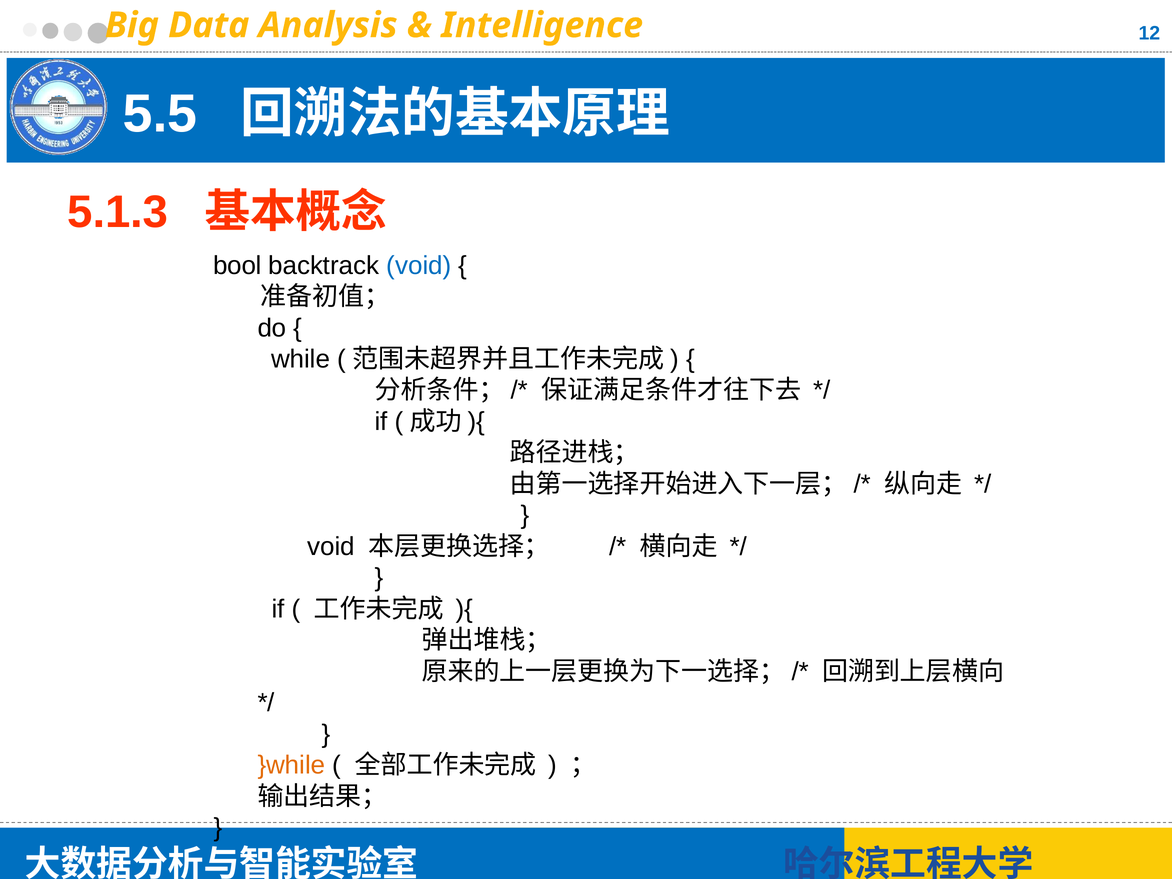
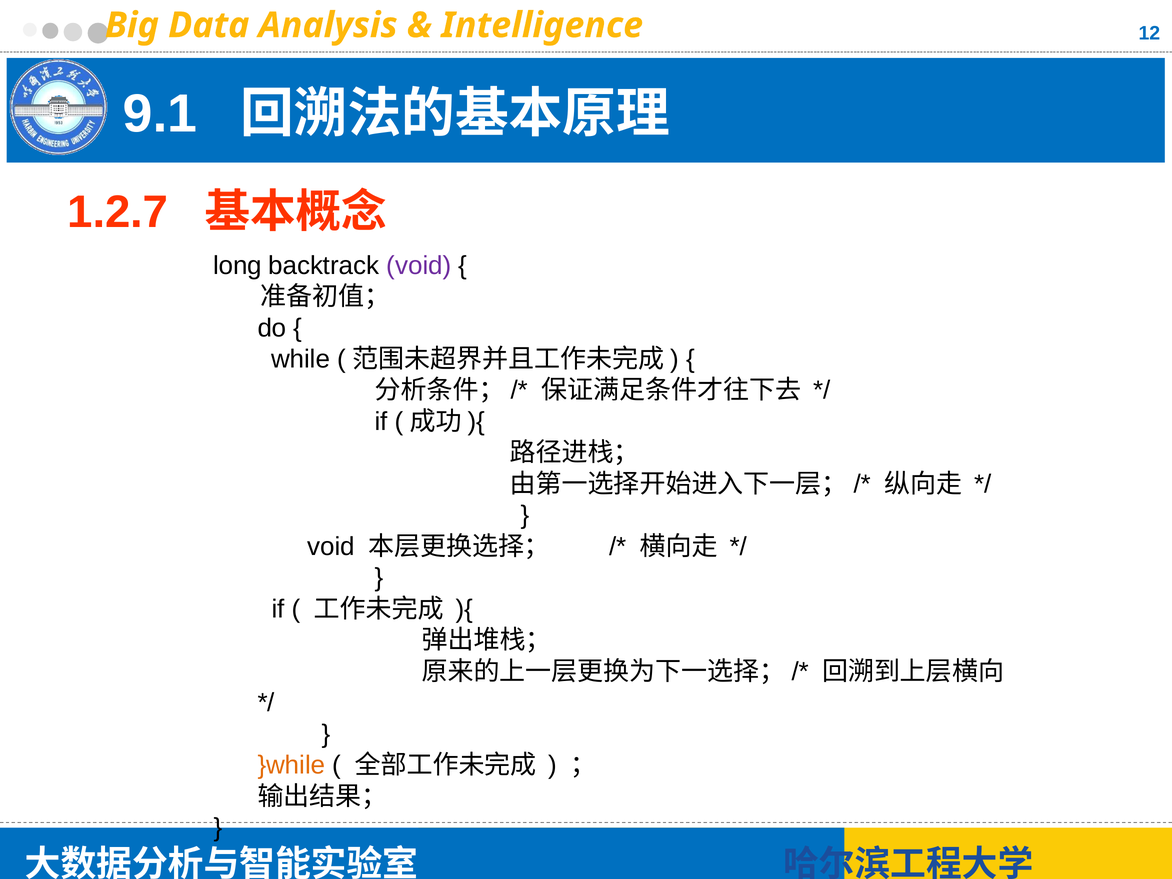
5.5: 5.5 -> 9.1
5.1.3: 5.1.3 -> 1.2.7
bool: bool -> long
void at (419, 265) colour: blue -> purple
